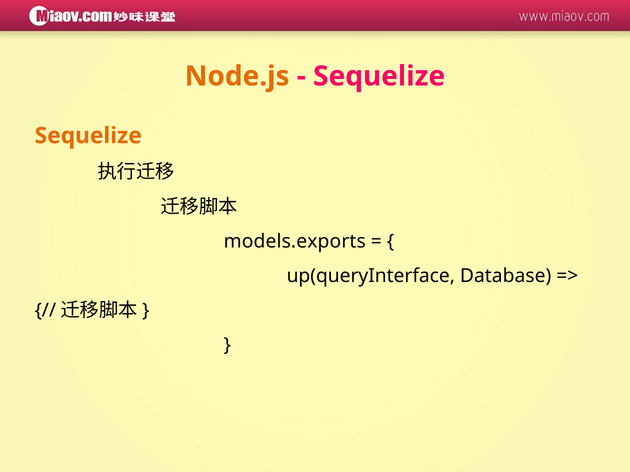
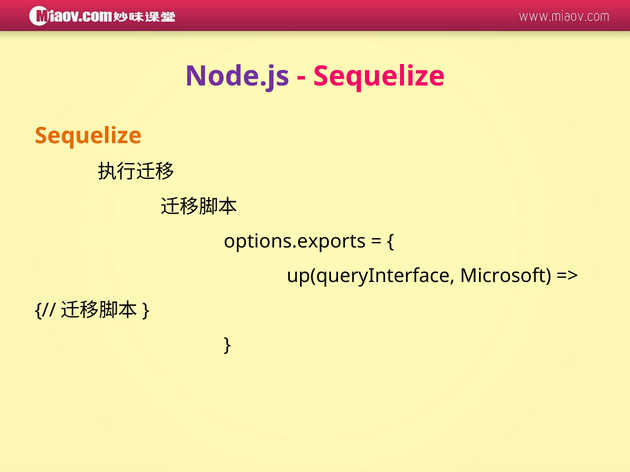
Node.js colour: orange -> purple
models.exports: models.exports -> options.exports
Database: Database -> Microsoft
